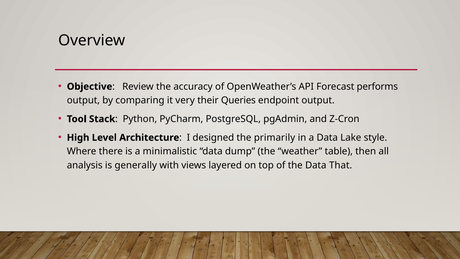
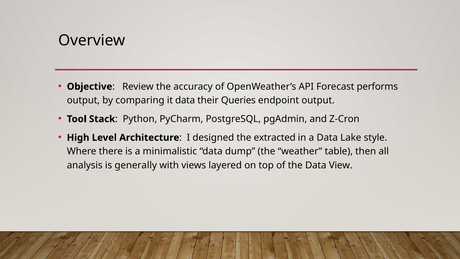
it very: very -> data
primarily: primarily -> extracted
That: That -> View
